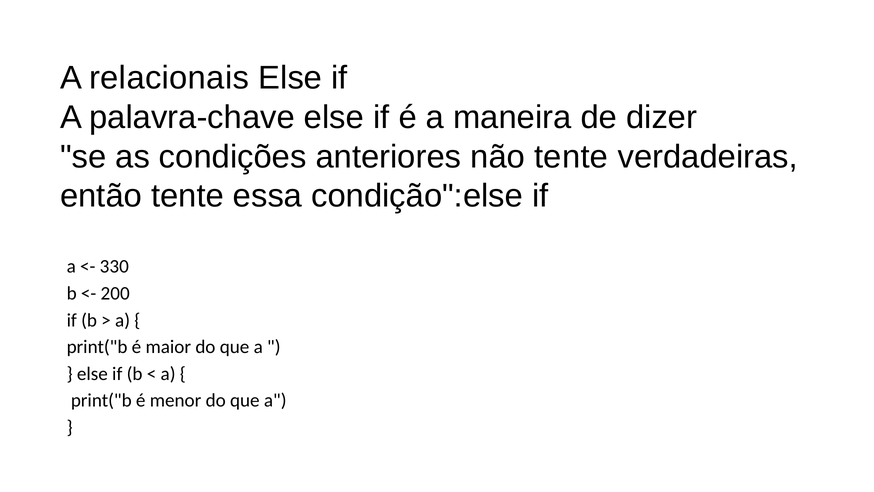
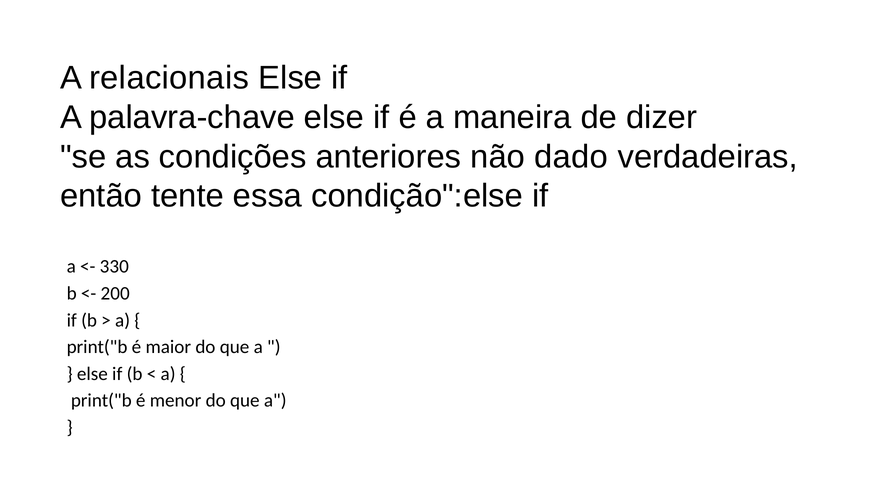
não tente: tente -> dado
